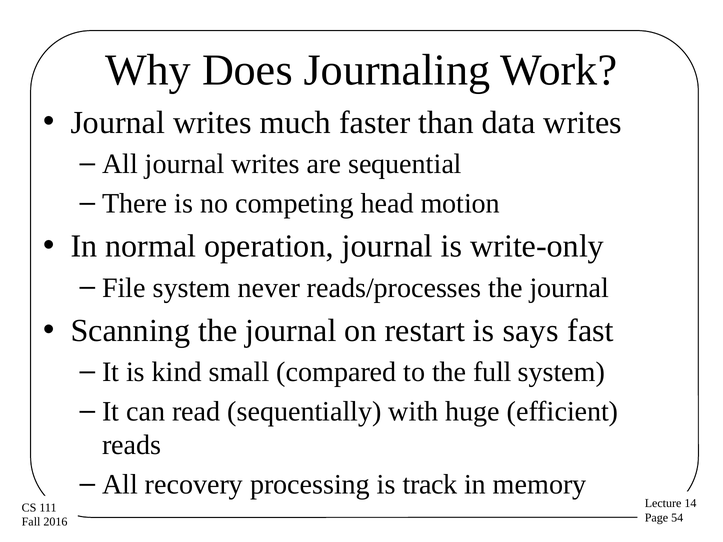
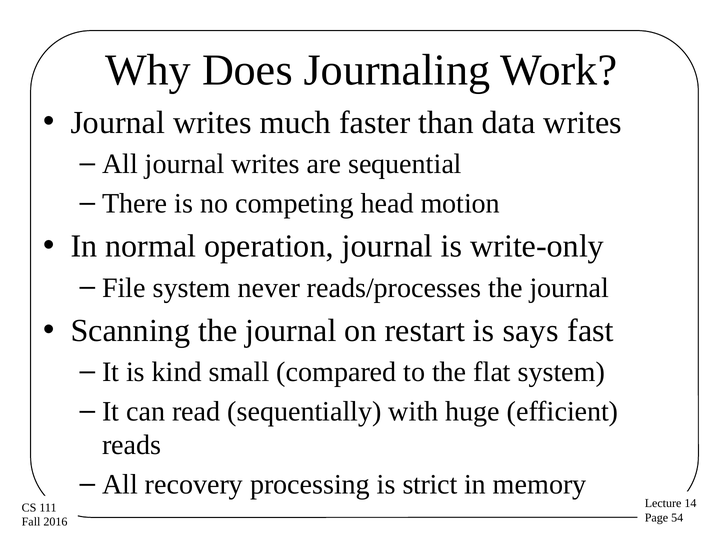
full: full -> flat
track: track -> strict
